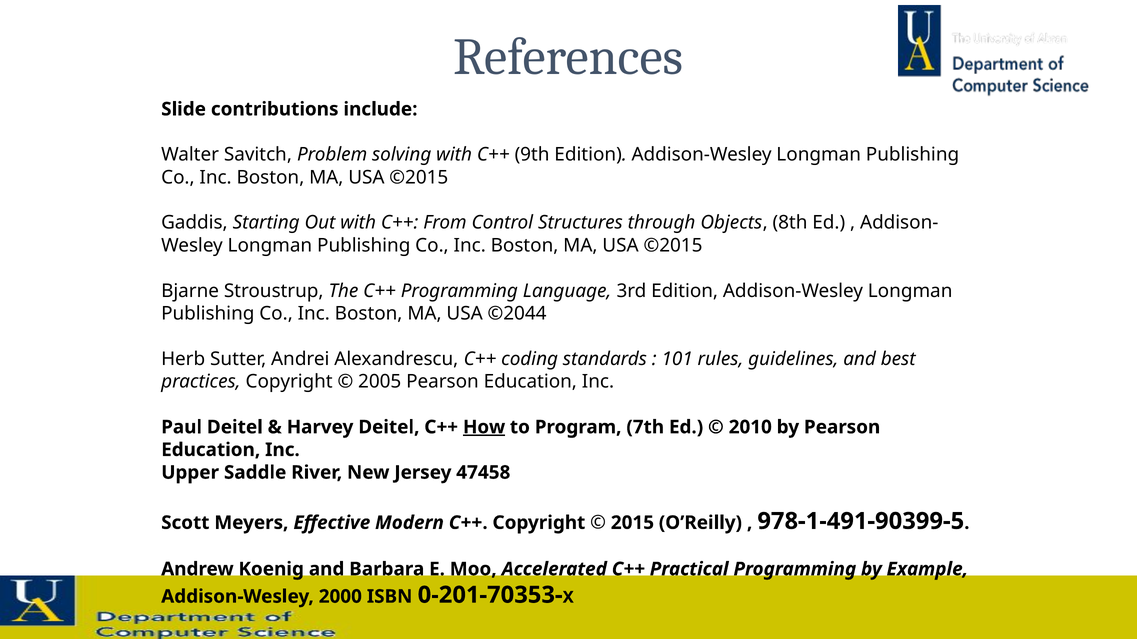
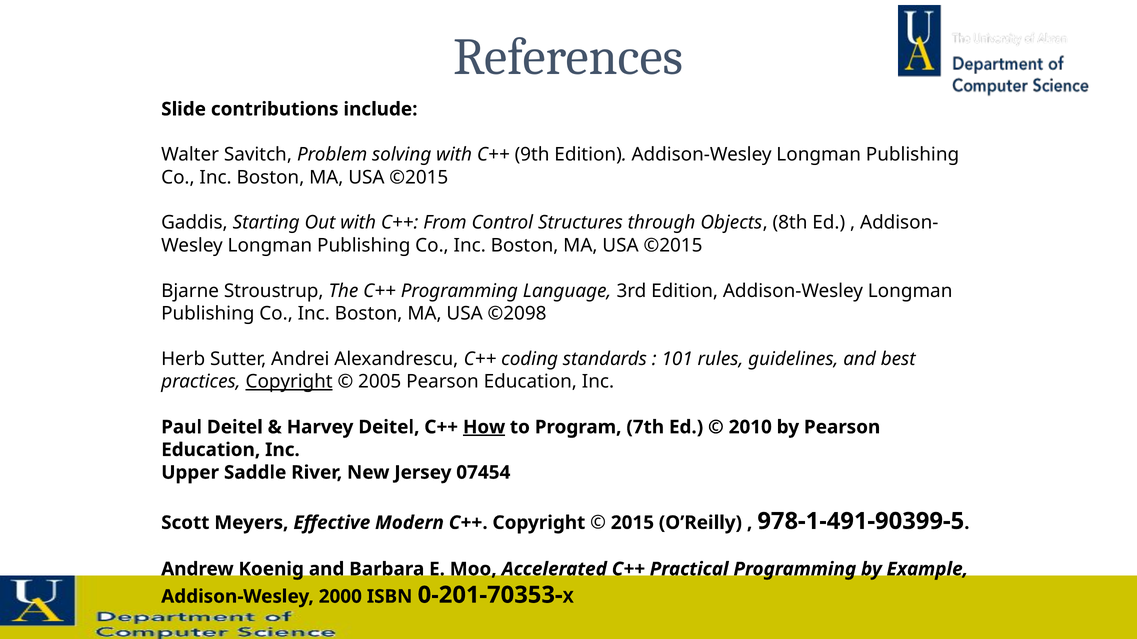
©2044: ©2044 -> ©2098
Copyright at (289, 382) underline: none -> present
47458: 47458 -> 07454
